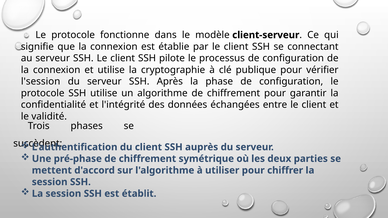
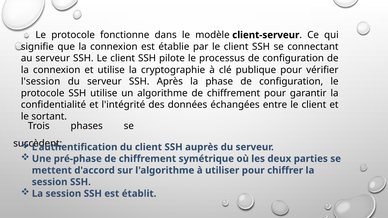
validité: validité -> sortant
